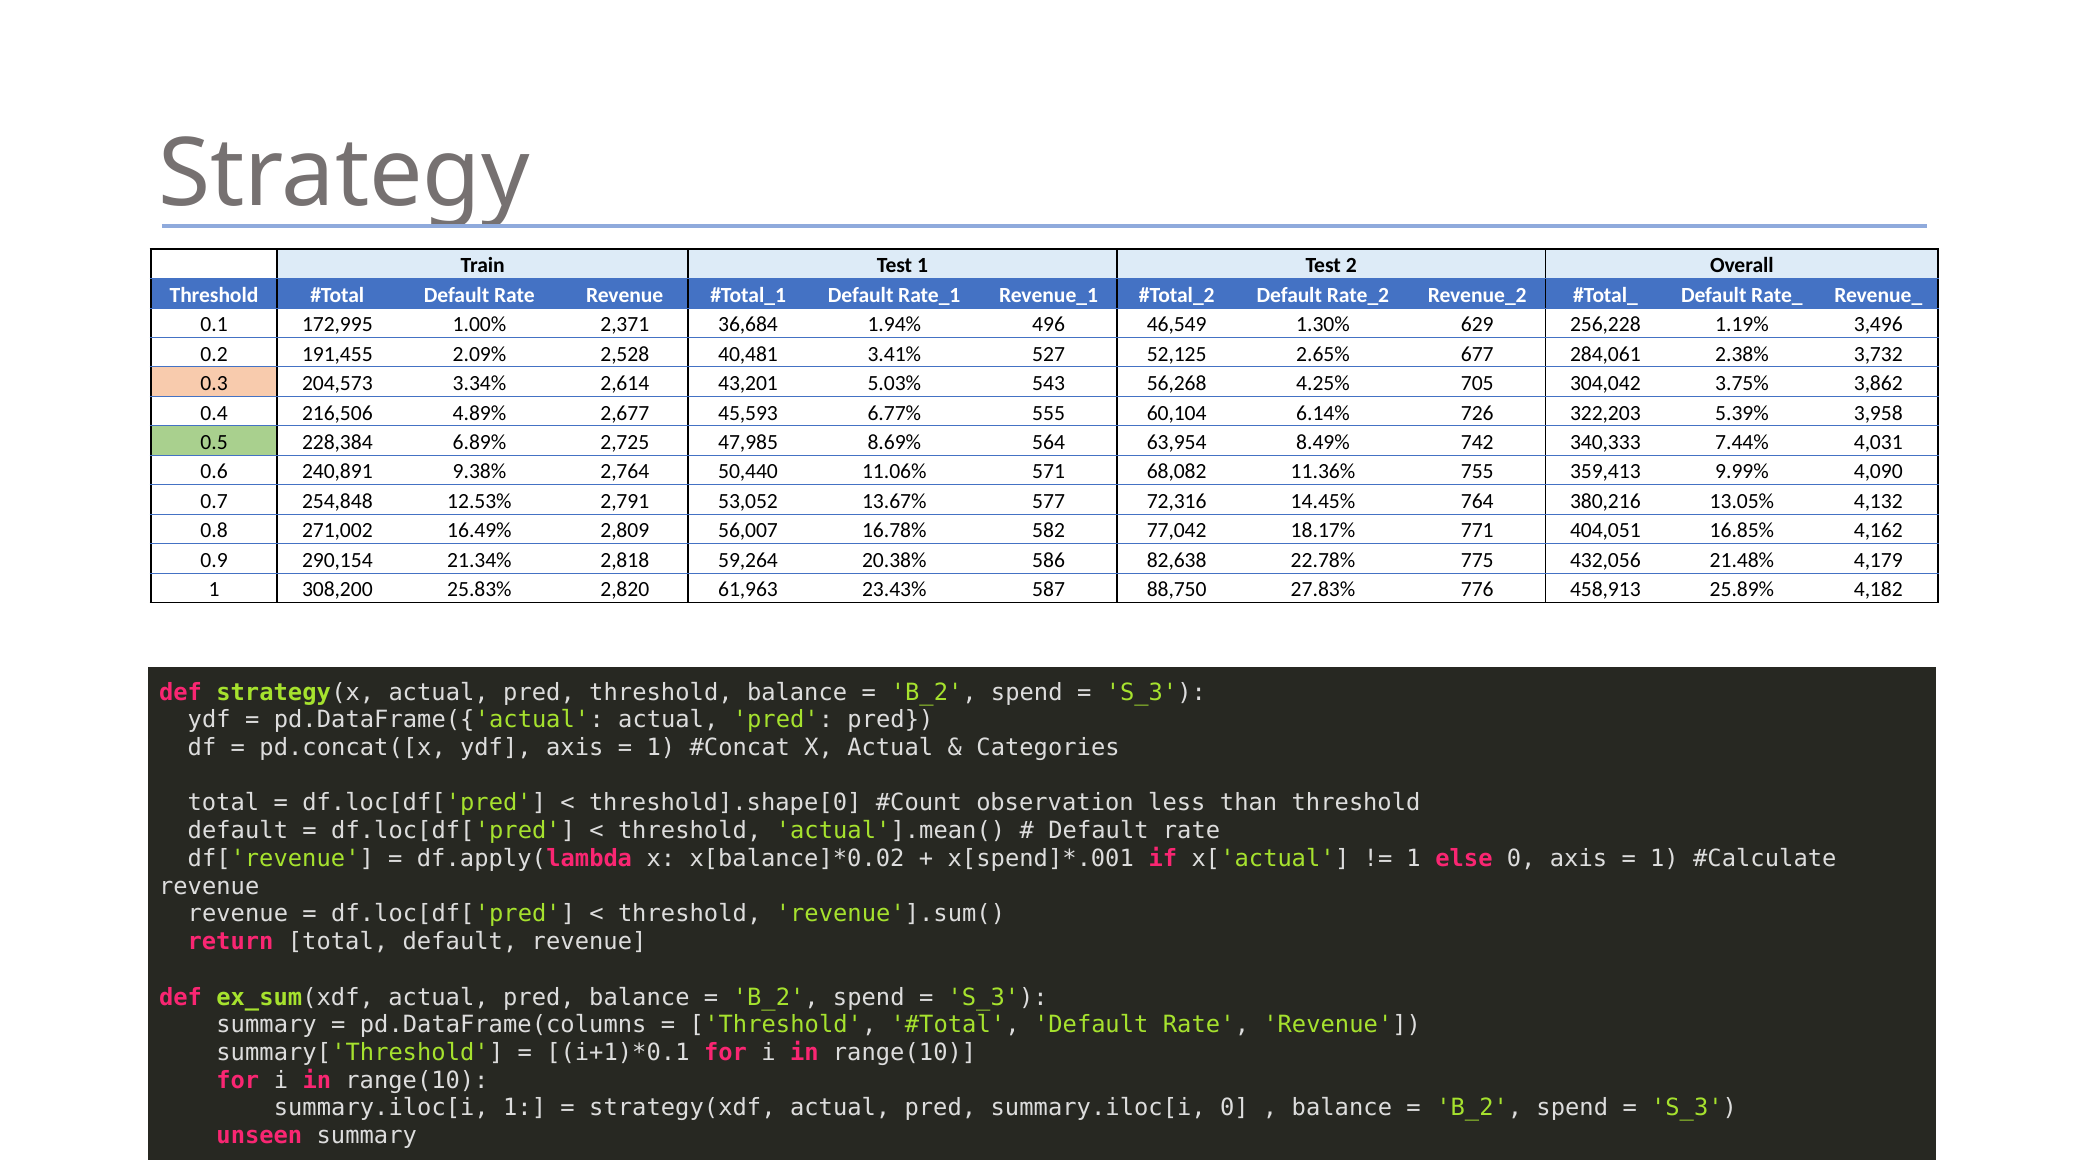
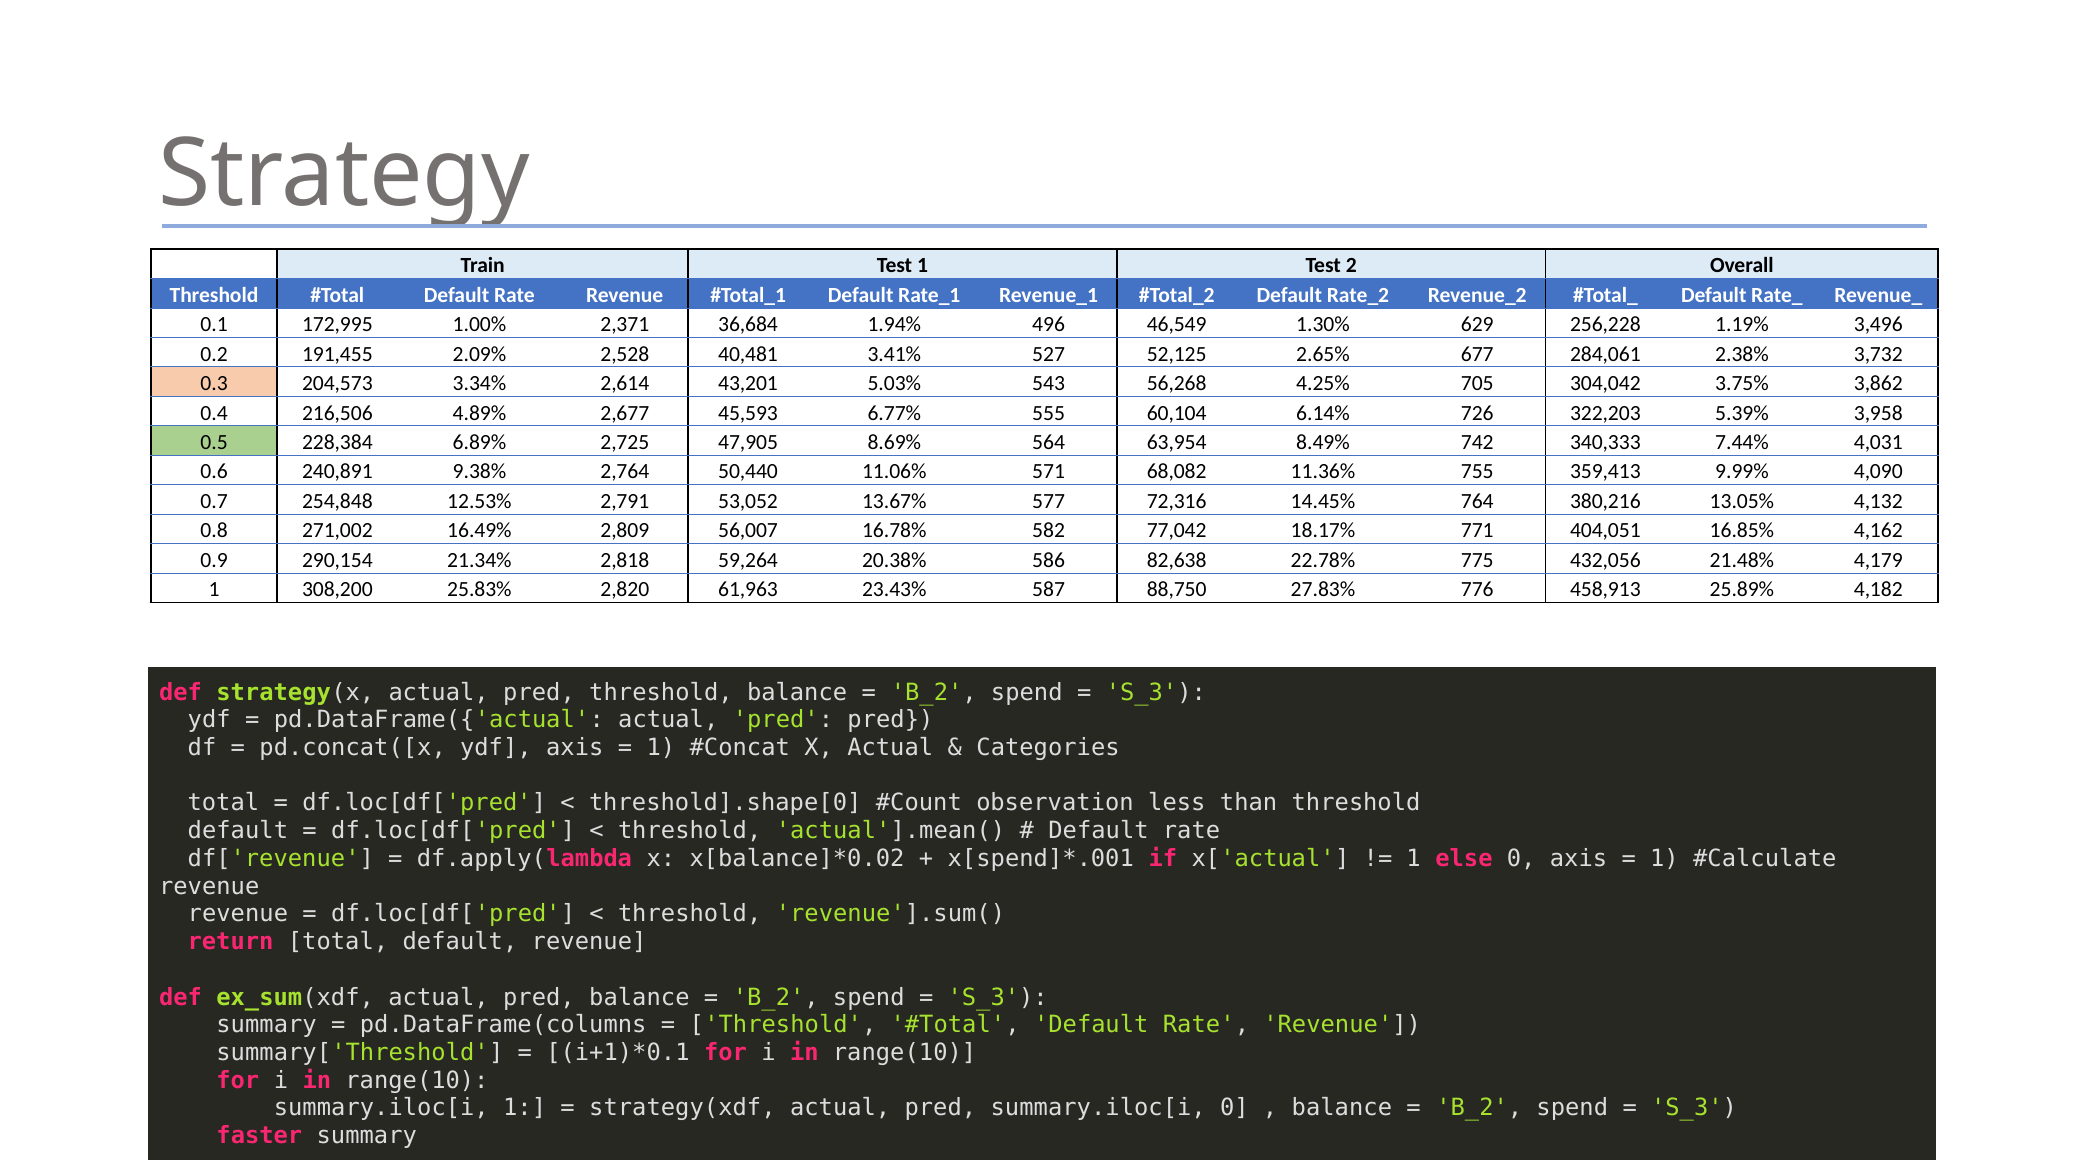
47,985: 47,985 -> 47,905
unseen: unseen -> faster
